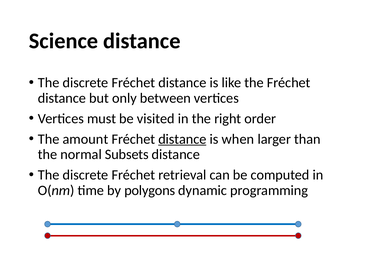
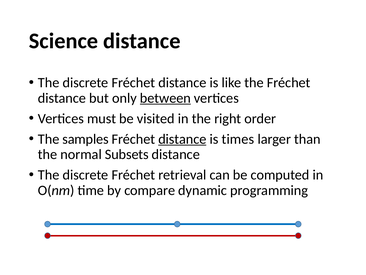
between underline: none -> present
amount: amount -> samples
when: when -> times
polygons: polygons -> compare
